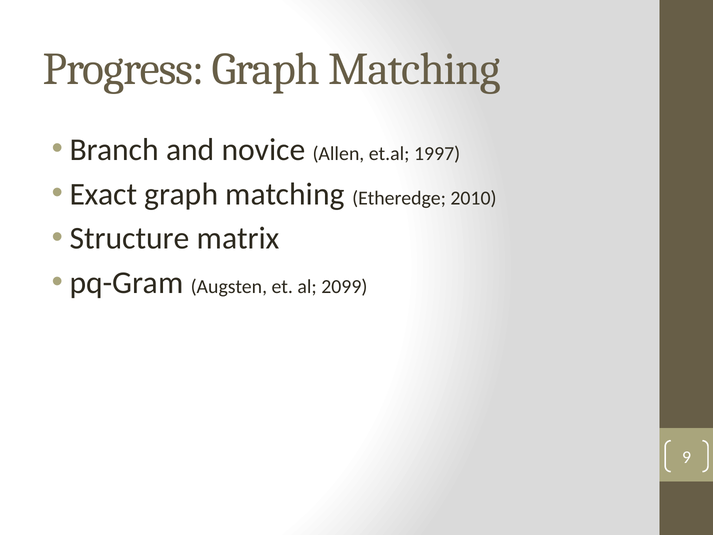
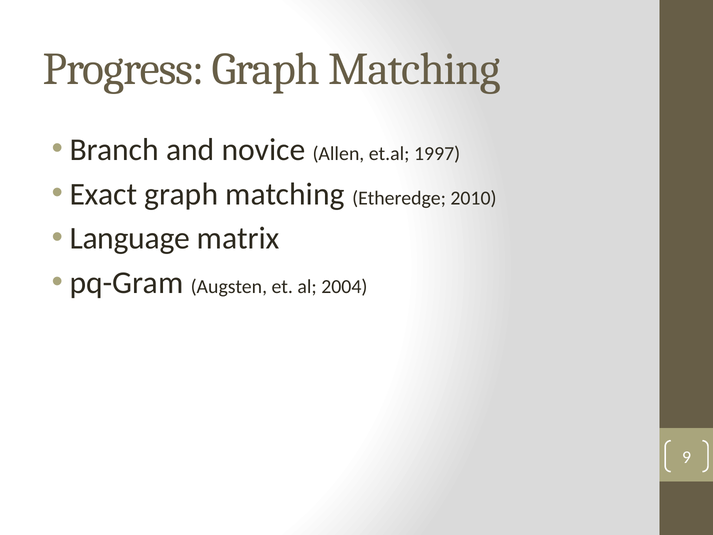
Structure: Structure -> Language
2099: 2099 -> 2004
